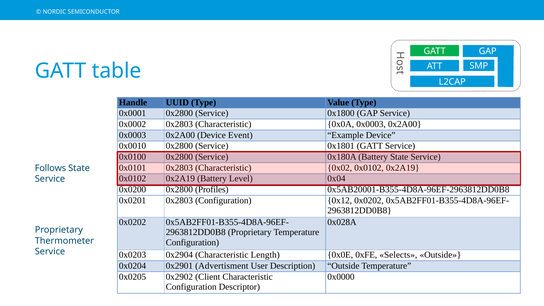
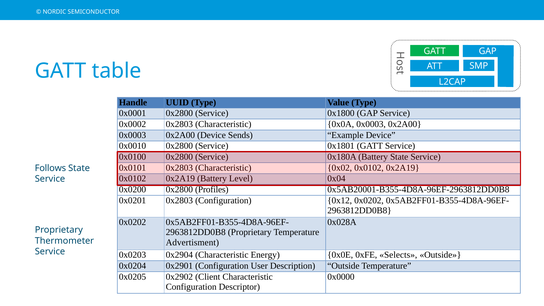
Event: Event -> Sends
Configuration at (192, 242): Configuration -> Advertisment
Length: Length -> Energy
0x2901 Advertisment: Advertisment -> Configuration
